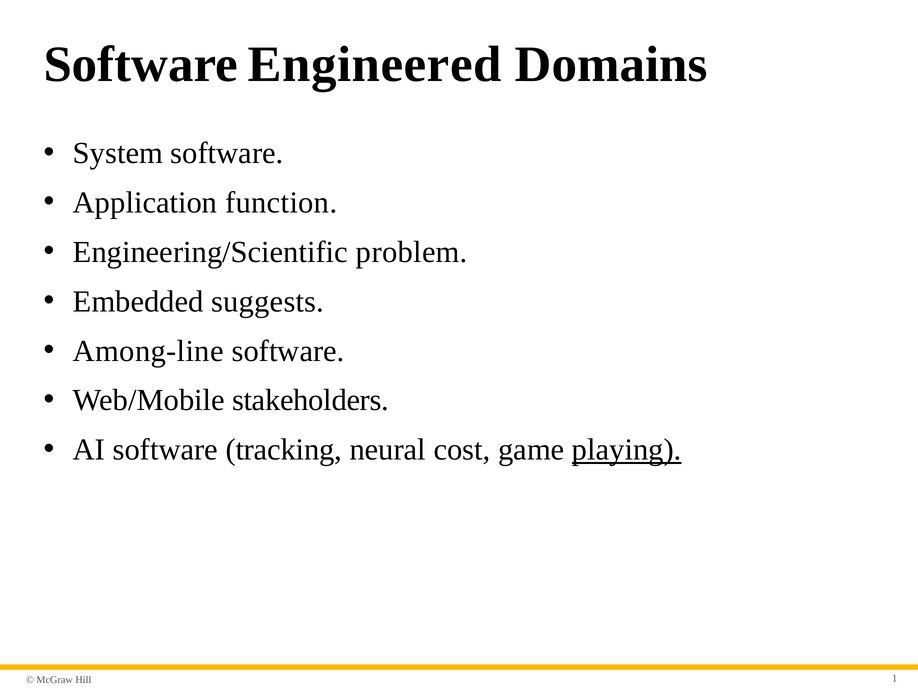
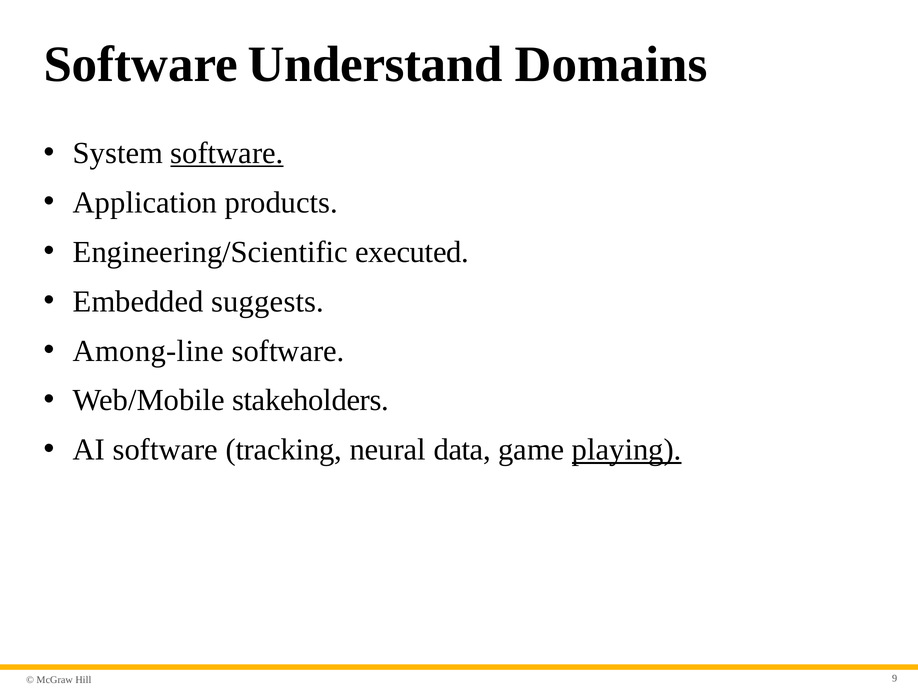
Engineered: Engineered -> Understand
software at (227, 153) underline: none -> present
function: function -> products
problem: problem -> executed
cost: cost -> data
1: 1 -> 9
